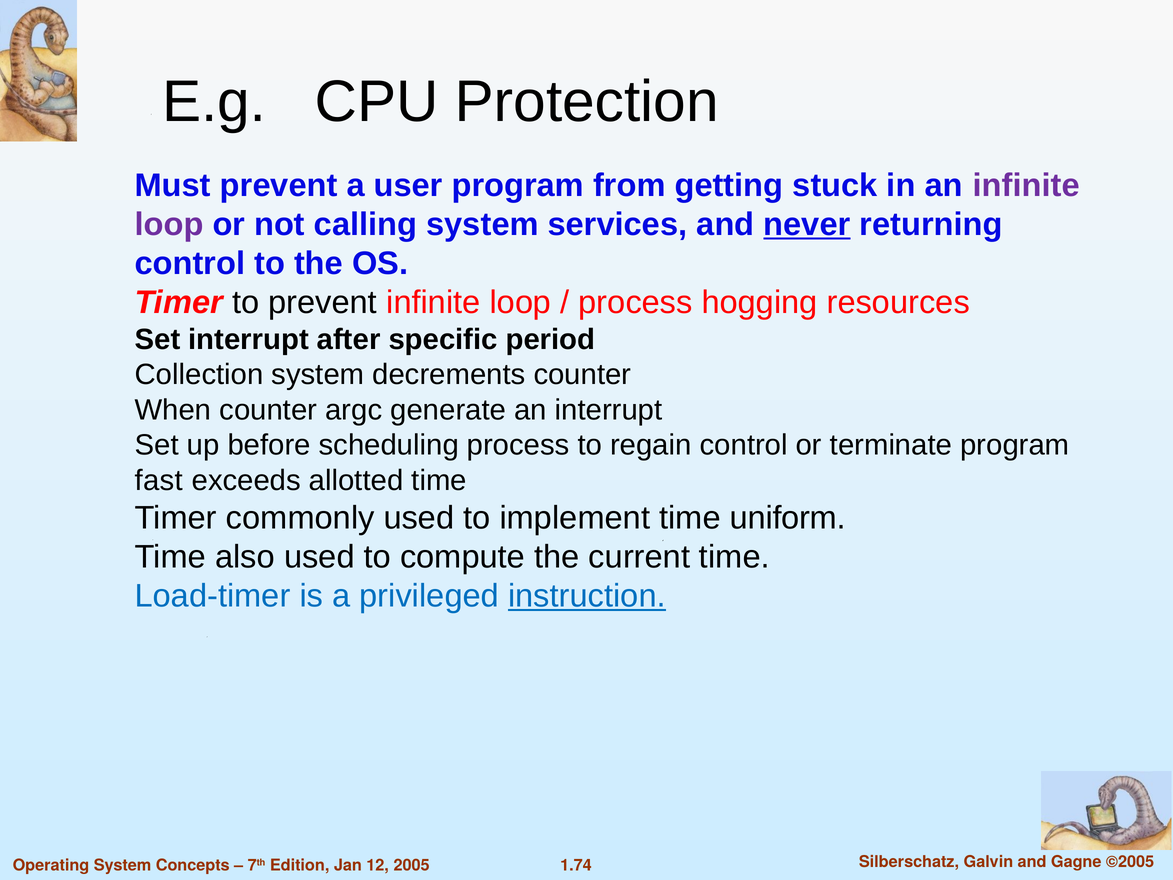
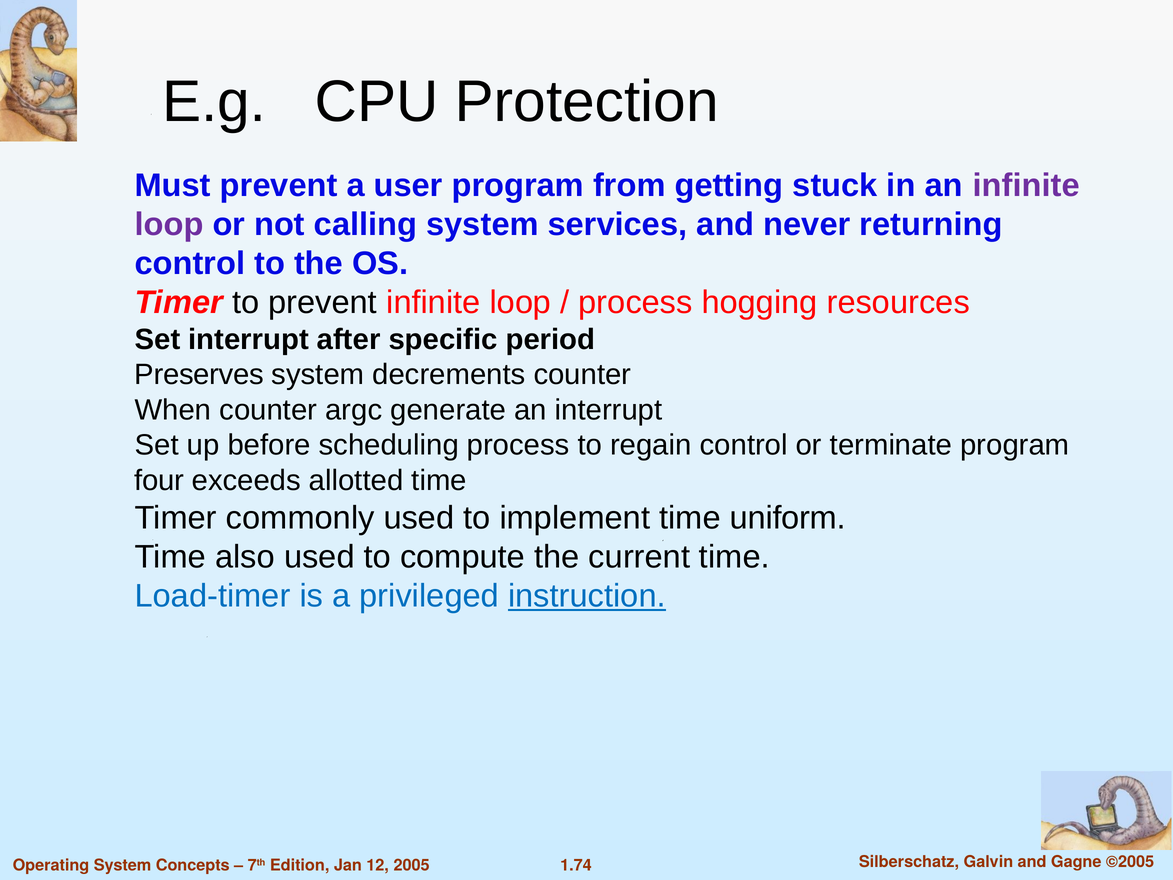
never underline: present -> none
Collection: Collection -> Preserves
fast: fast -> four
